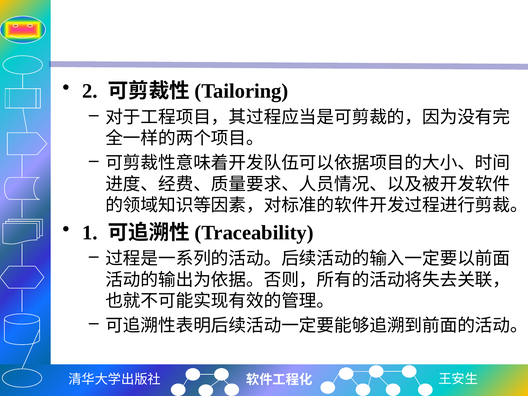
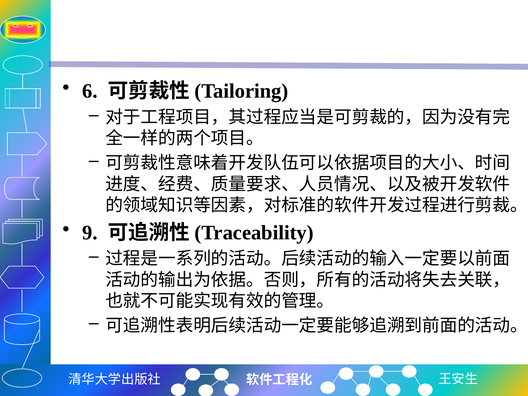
2: 2 -> 6
1: 1 -> 9
